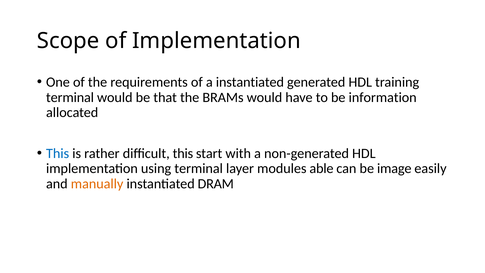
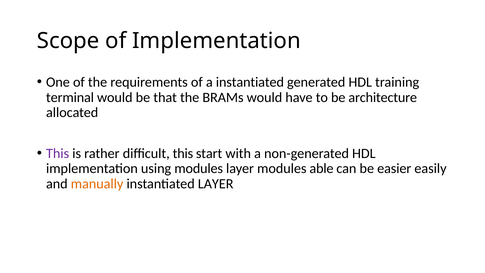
information: information -> architecture
This at (58, 153) colour: blue -> purple
using terminal: terminal -> modules
image: image -> easier
instantiated DRAM: DRAM -> LAYER
